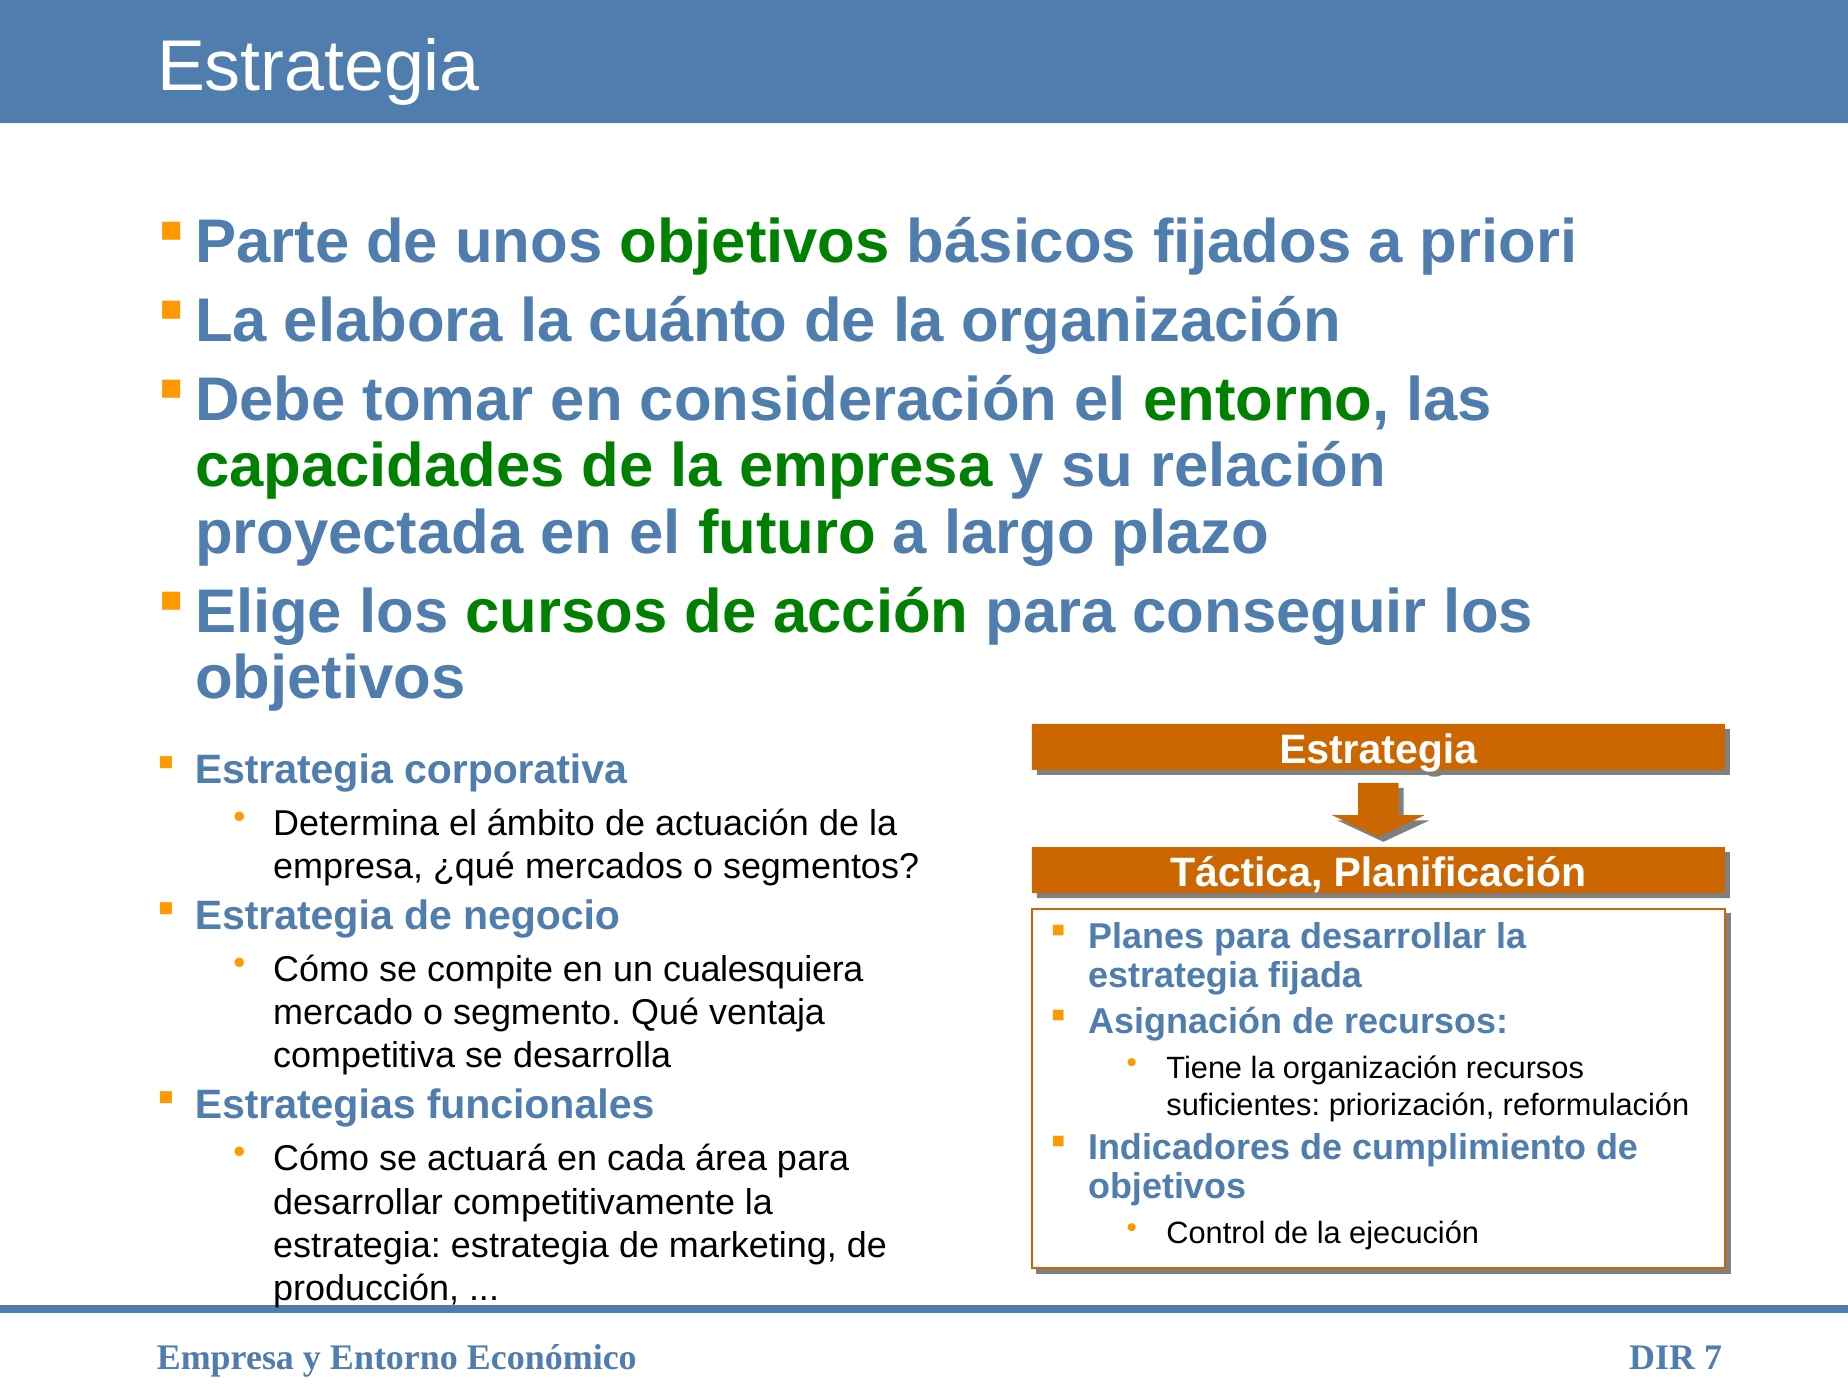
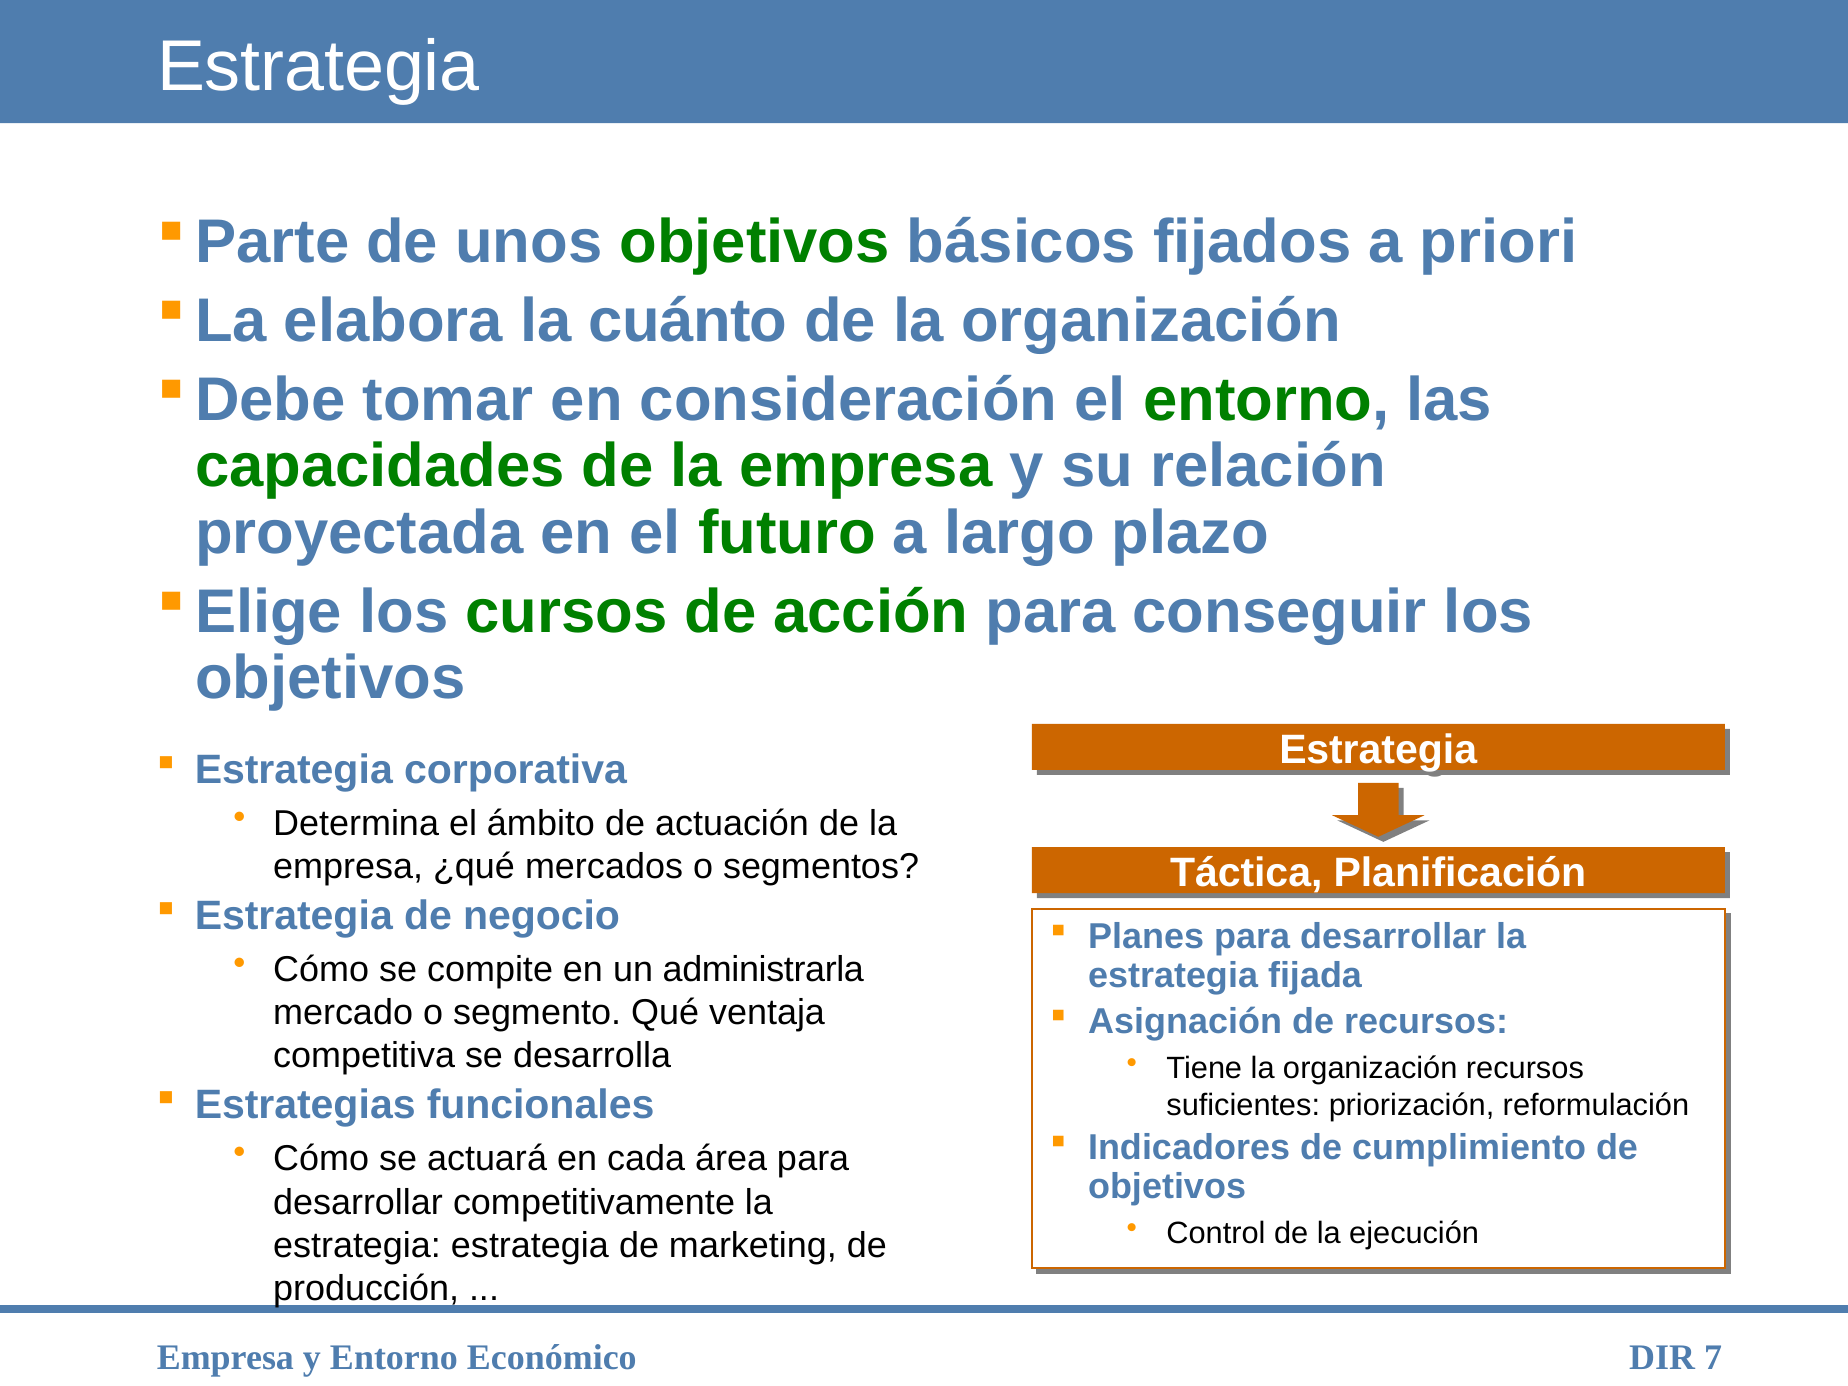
cualesquiera: cualesquiera -> administrarla
